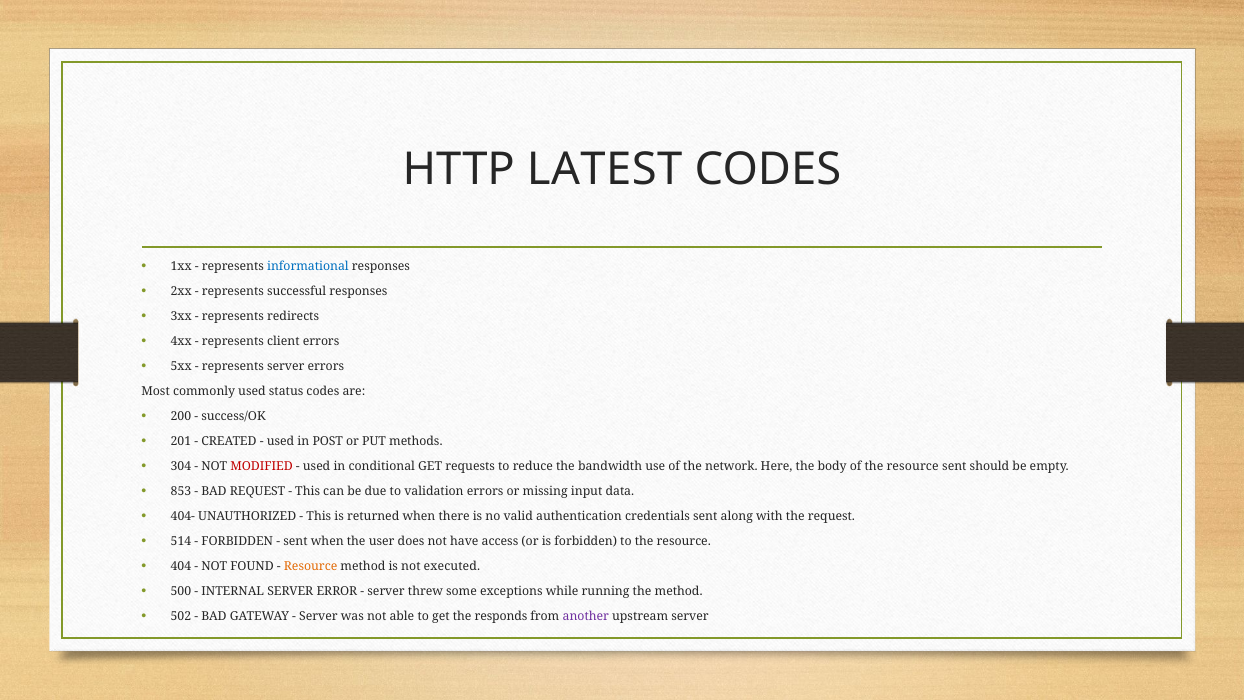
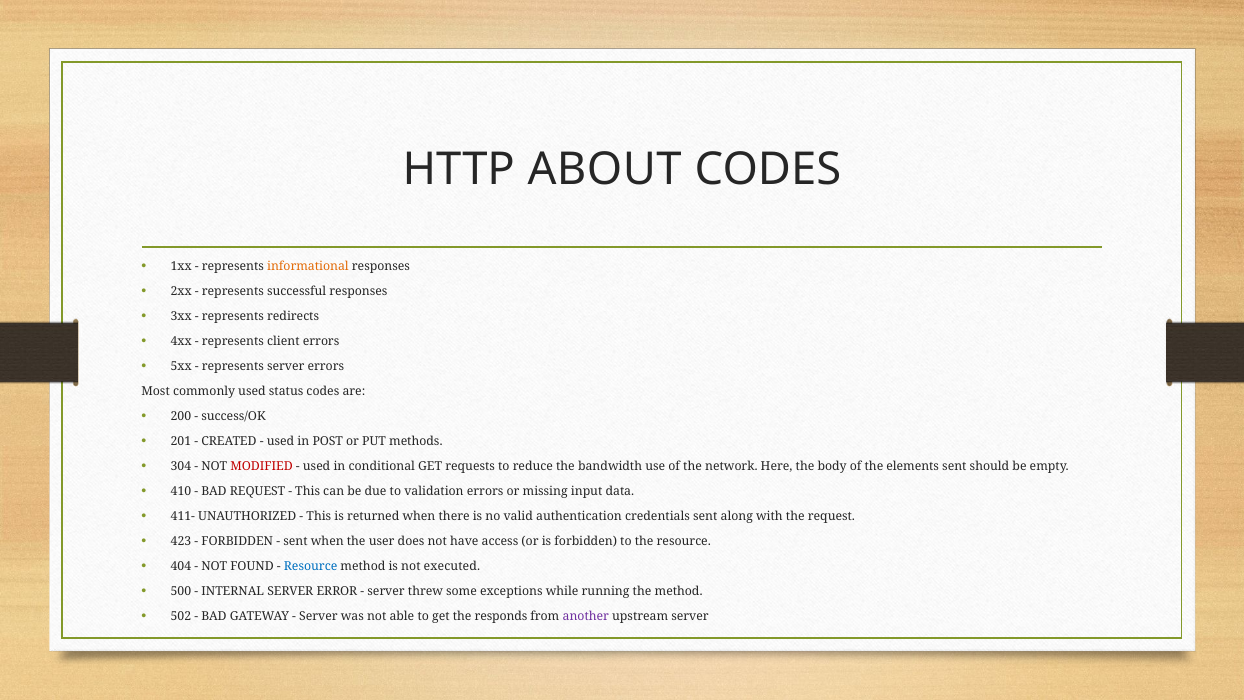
LATEST: LATEST -> ABOUT
informational colour: blue -> orange
of the resource: resource -> elements
853: 853 -> 410
404-: 404- -> 411-
514: 514 -> 423
Resource at (311, 567) colour: orange -> blue
